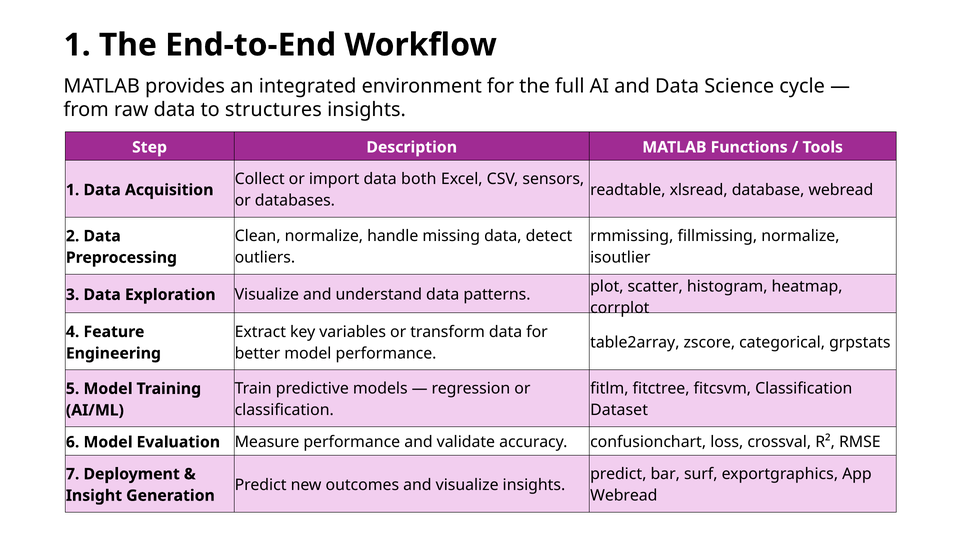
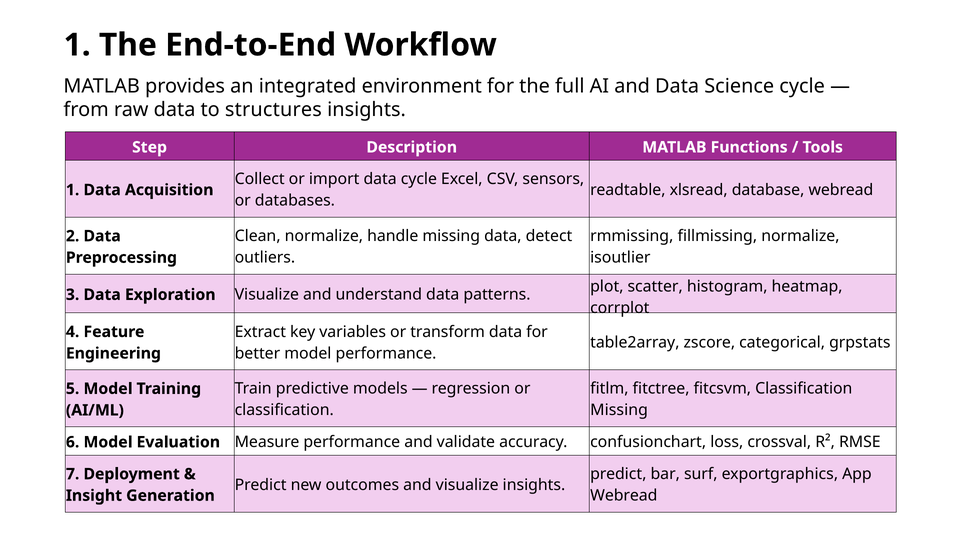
data both: both -> cycle
Dataset at (619, 410): Dataset -> Missing
